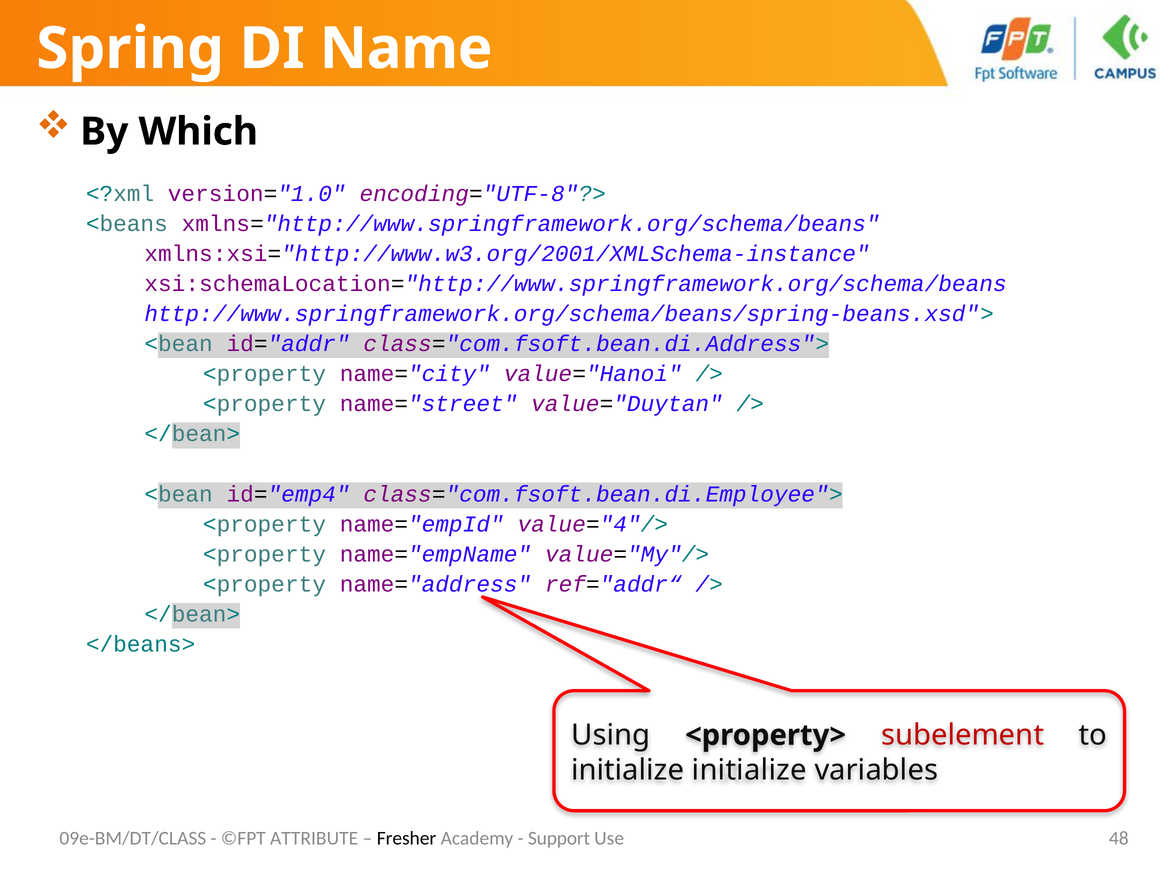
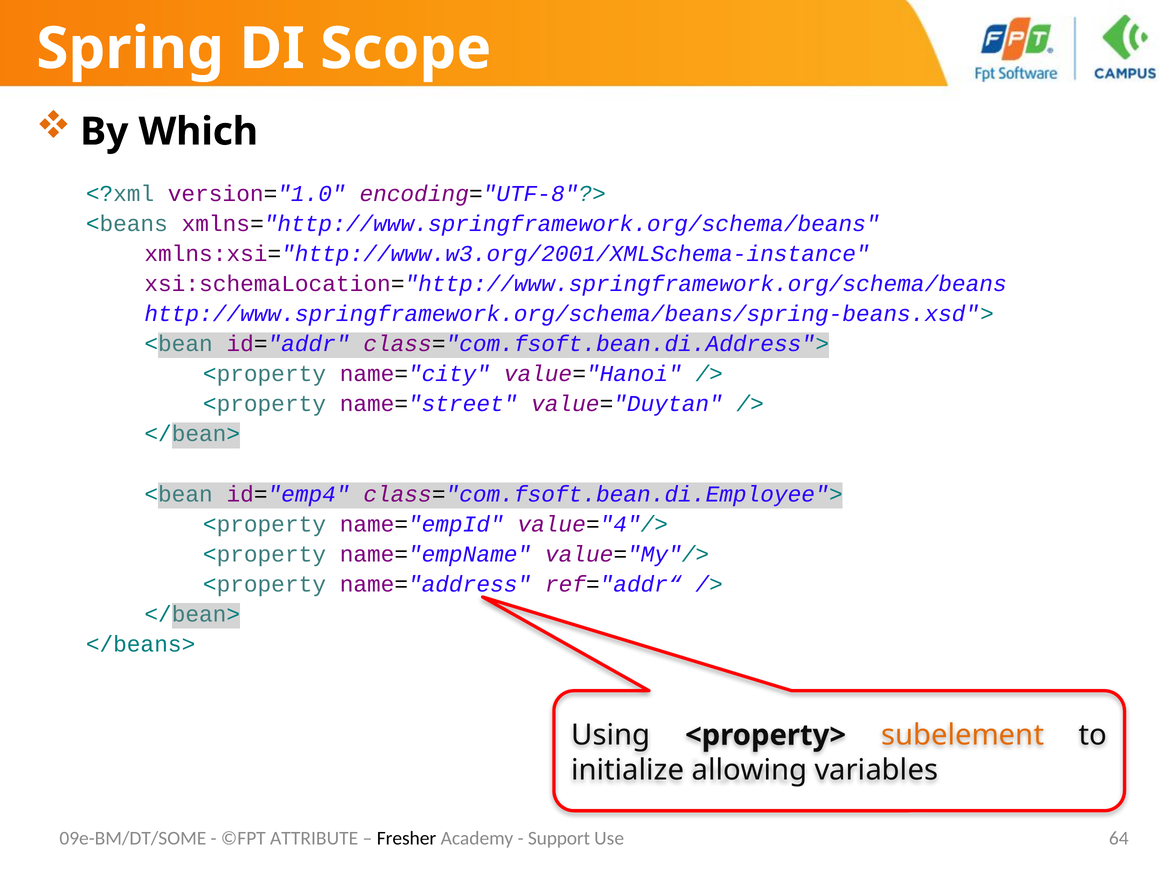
Name: Name -> Scope
subelement colour: red -> orange
initialize initialize: initialize -> allowing
09e-BM/DT/CLASS: 09e-BM/DT/CLASS -> 09e-BM/DT/SOME
48: 48 -> 64
